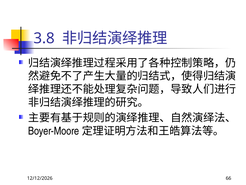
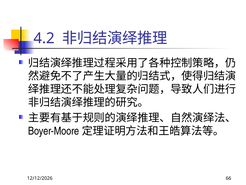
3.8: 3.8 -> 4.2
